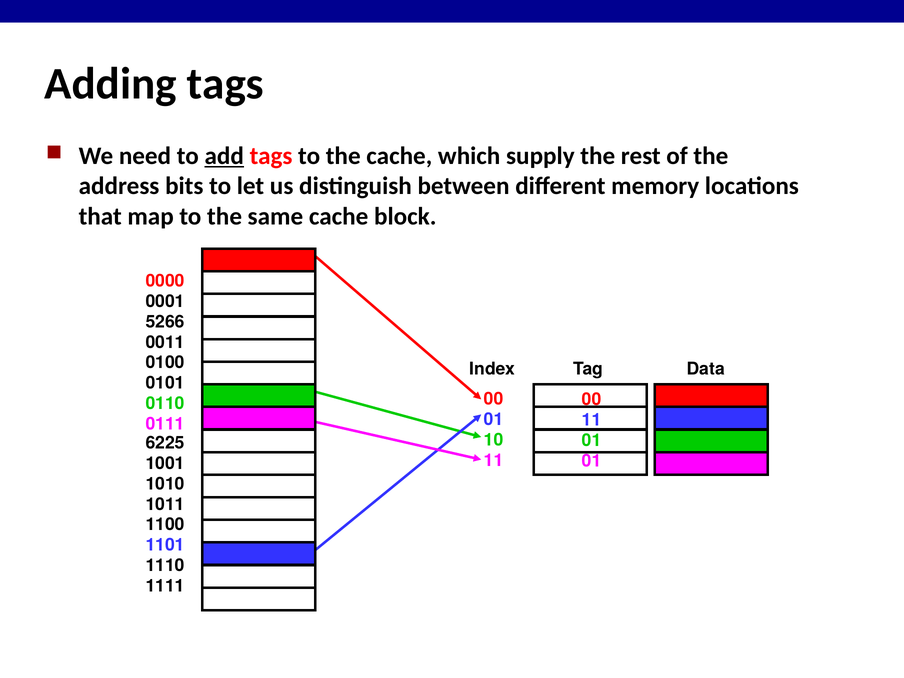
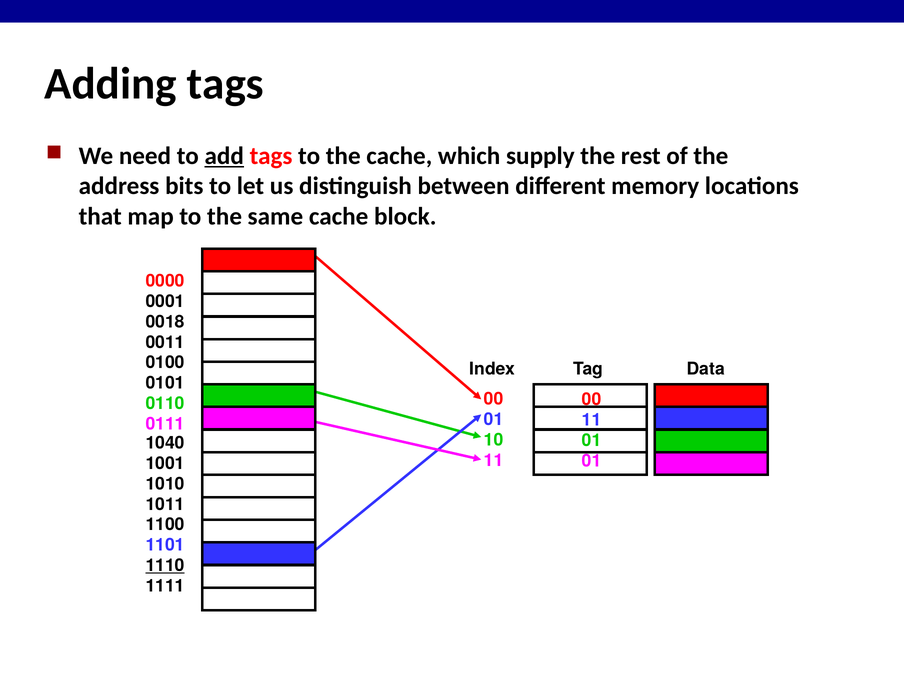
5266: 5266 -> 0018
6225: 6225 -> 1040
1110 underline: none -> present
